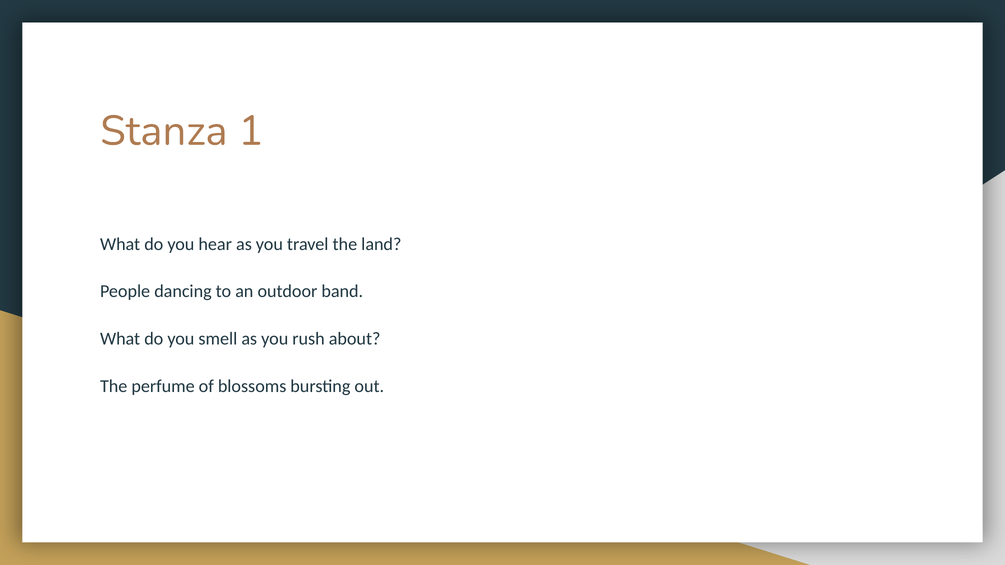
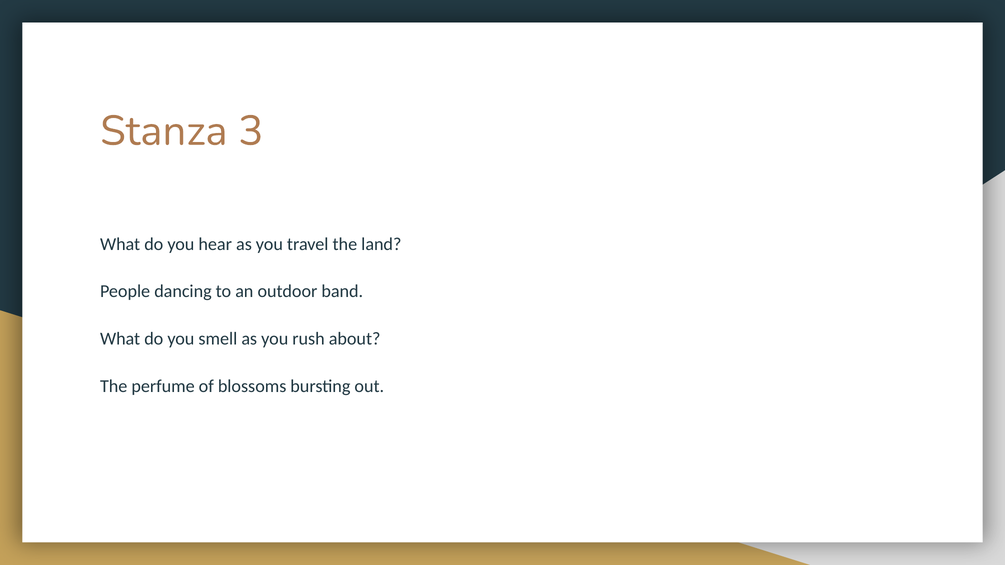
1: 1 -> 3
